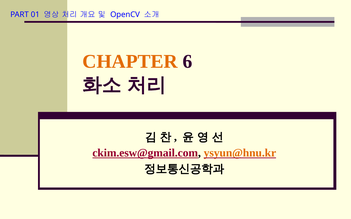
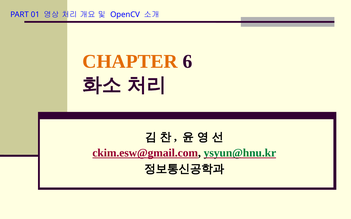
ysyun@hnu.kr colour: orange -> green
